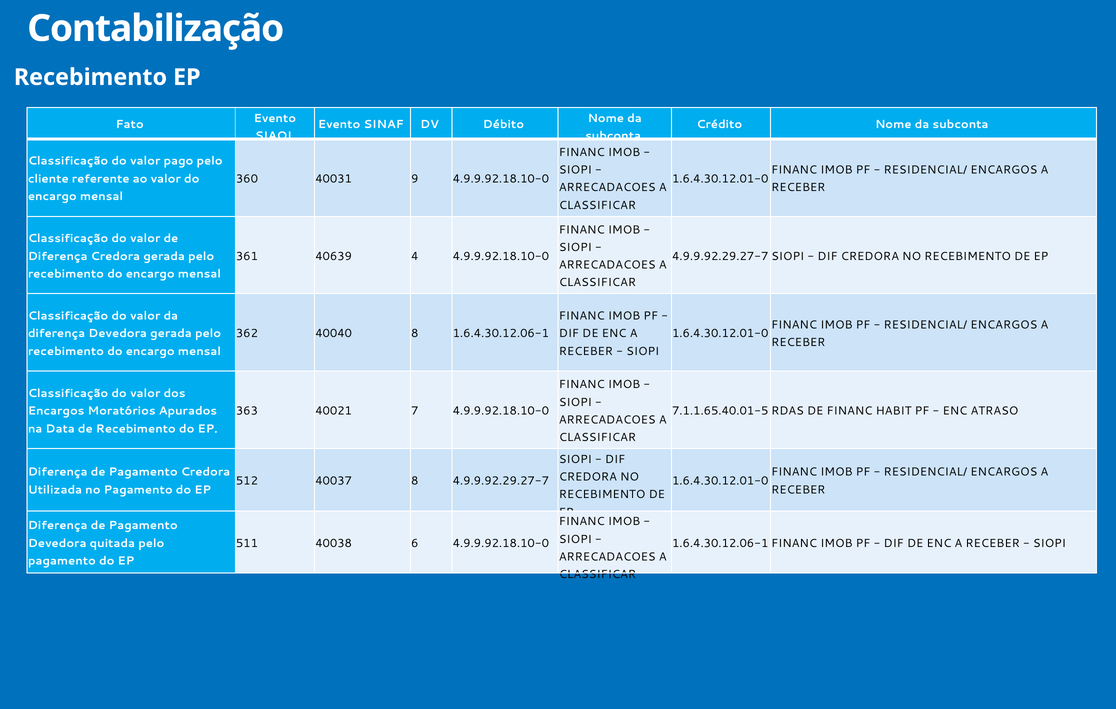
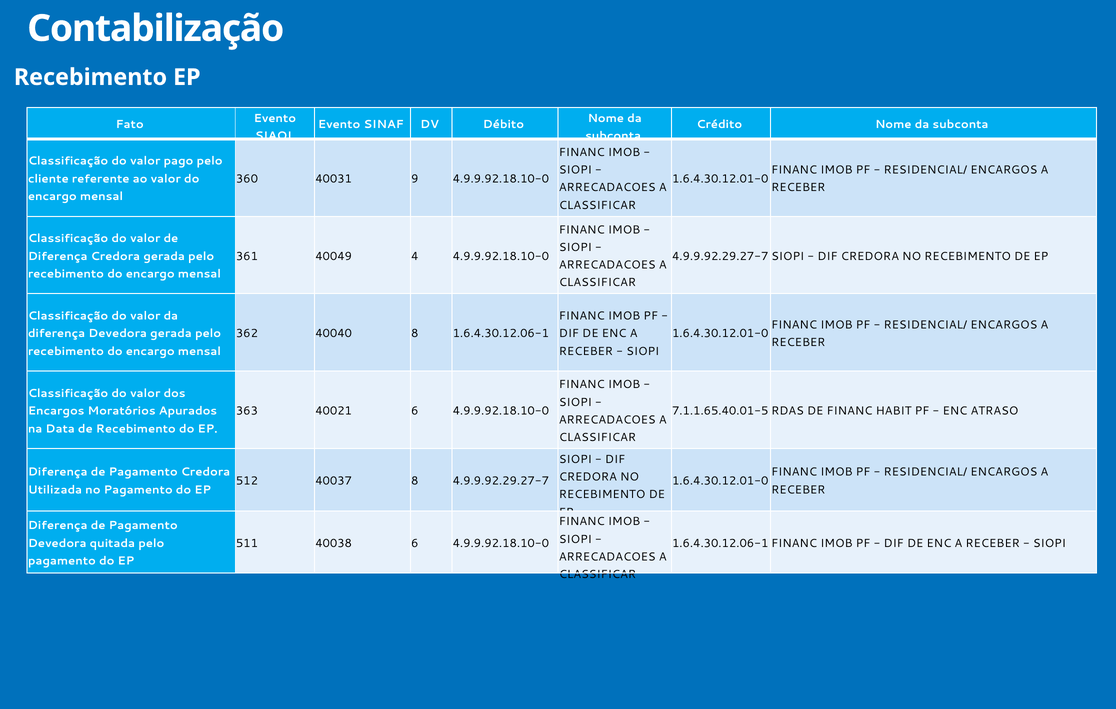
40639: 40639 -> 40049
40021 7: 7 -> 6
